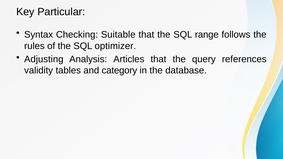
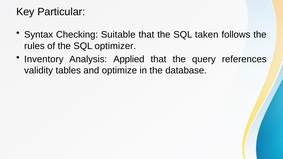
range: range -> taken
Adjusting: Adjusting -> Inventory
Articles: Articles -> Applied
category: category -> optimize
